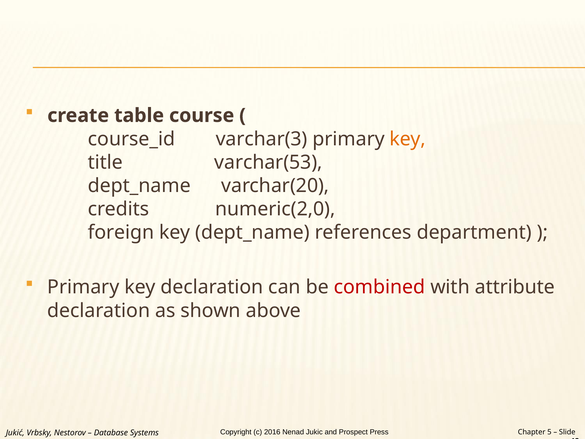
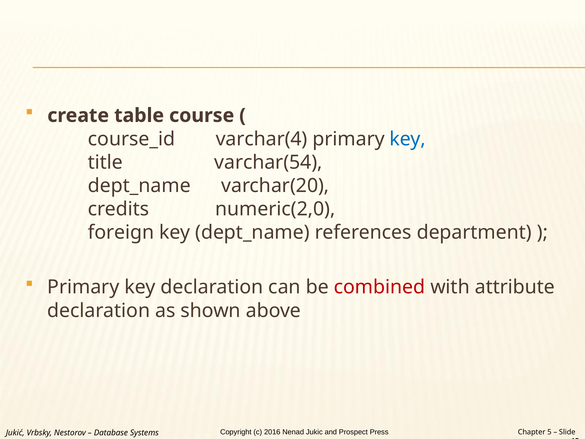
varchar(3: varchar(3 -> varchar(4
key at (408, 139) colour: orange -> blue
varchar(53: varchar(53 -> varchar(54
